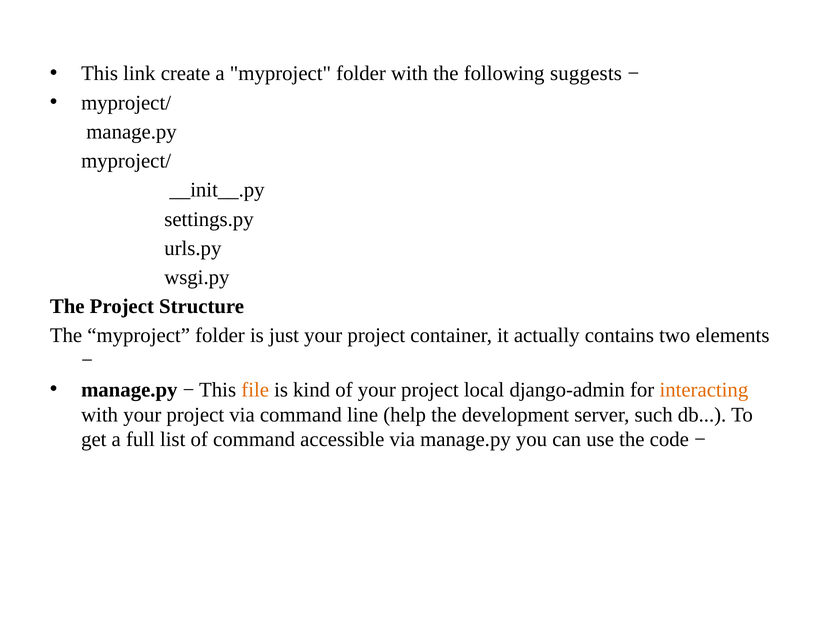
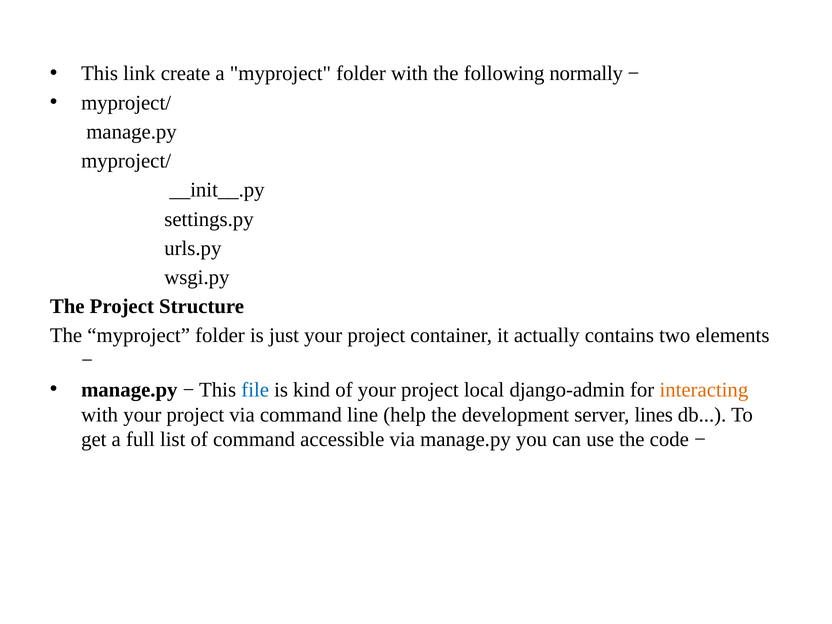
suggests: suggests -> normally
file colour: orange -> blue
such: such -> lines
